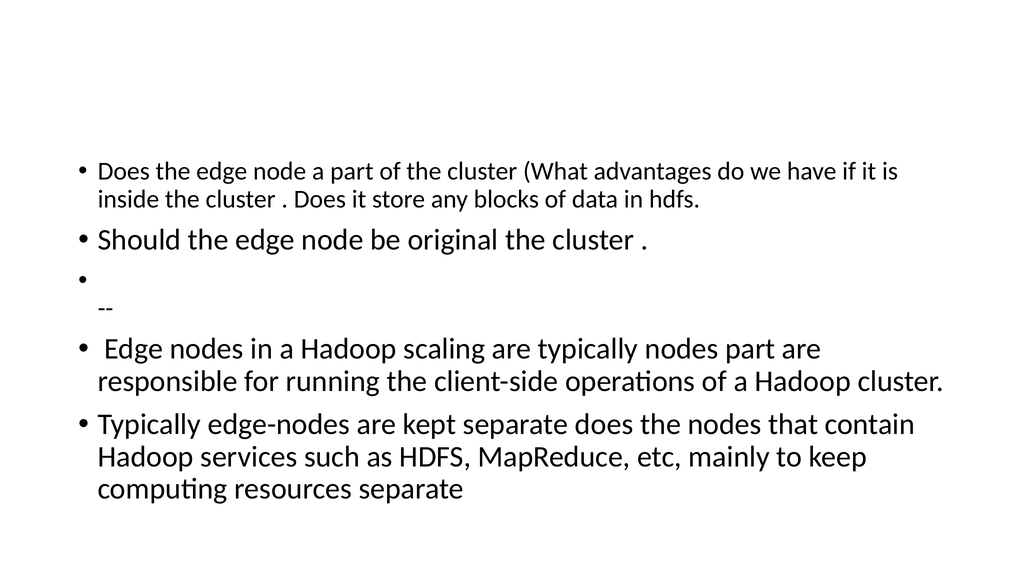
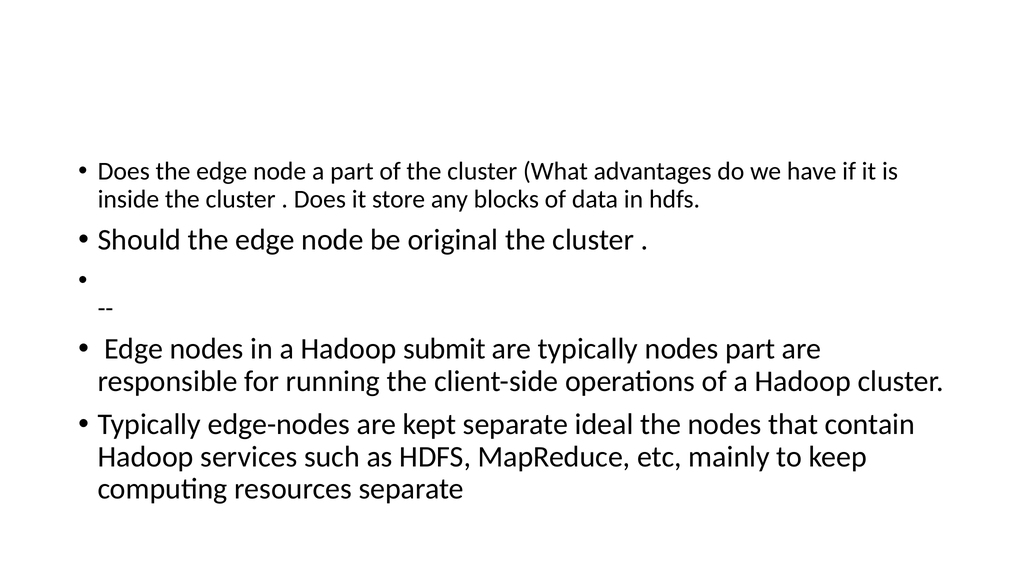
scaling: scaling -> submit
separate does: does -> ideal
